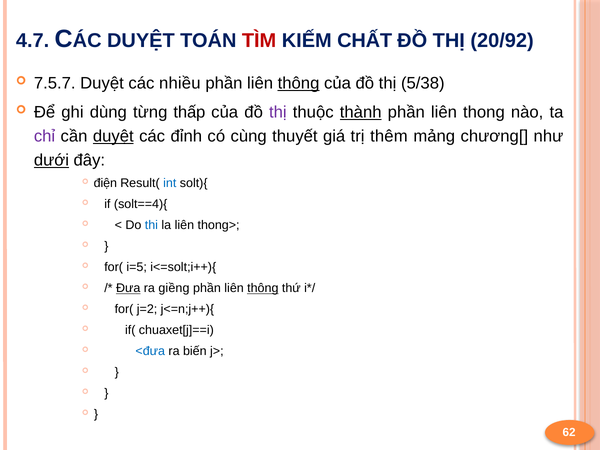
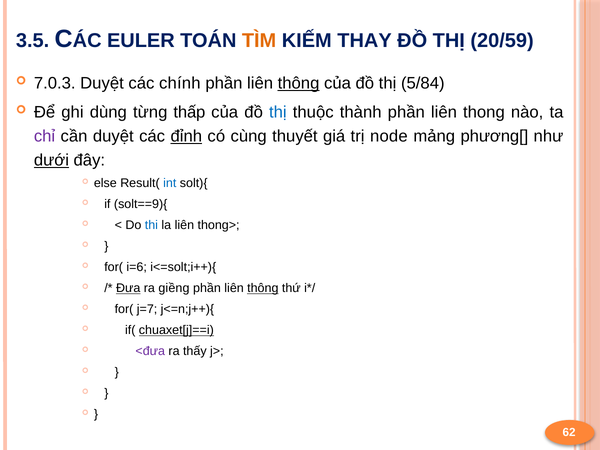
4.7: 4.7 -> 3.5
DUYỆT at (141, 40): DUYỆT -> EULER
TÌM colour: red -> orange
CHẤT: CHẤT -> THAY
20/92: 20/92 -> 20/59
7.5.7: 7.5.7 -> 7.0.3
nhiều: nhiều -> chính
5/38: 5/38 -> 5/84
thị at (278, 112) colour: purple -> blue
thành underline: present -> none
duyệt at (113, 136) underline: present -> none
đỉnh underline: none -> present
thêm: thêm -> node
chương[: chương[ -> phương[
điện: điện -> else
solt==4){: solt==4){ -> solt==9){
i=5: i=5 -> i=6
j=2: j=2 -> j=7
chuaxet[j]==i underline: none -> present
<đưa colour: blue -> purple
biến: biến -> thấy
